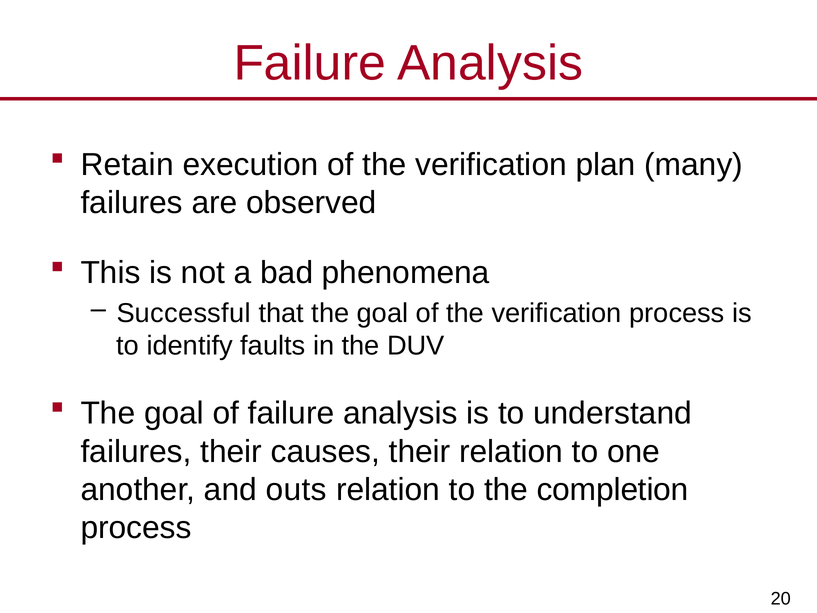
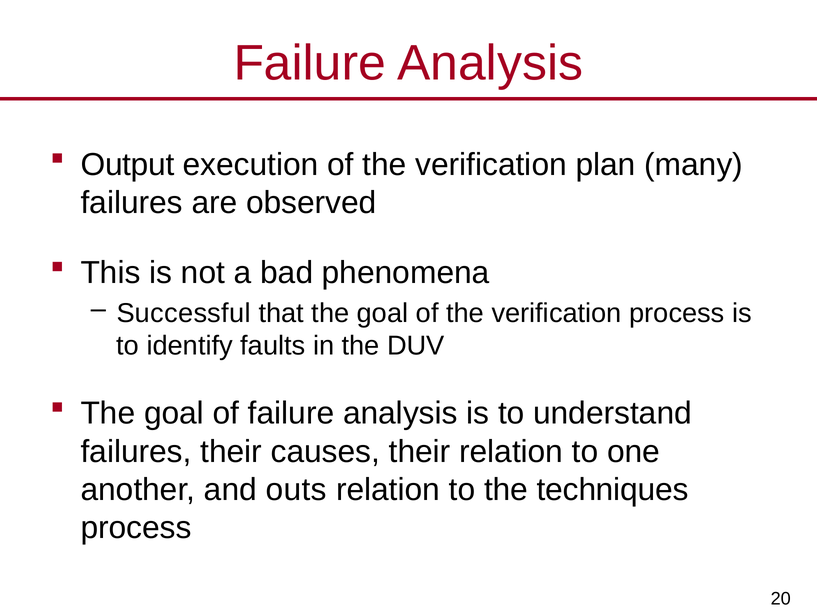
Retain: Retain -> Output
completion: completion -> techniques
